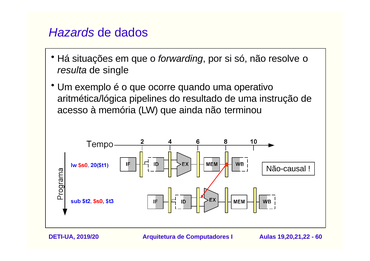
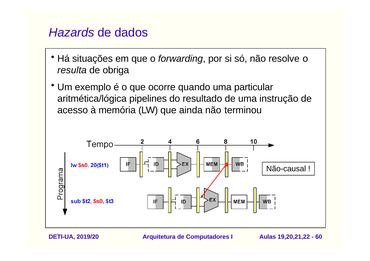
single: single -> obriga
operativo: operativo -> particular
